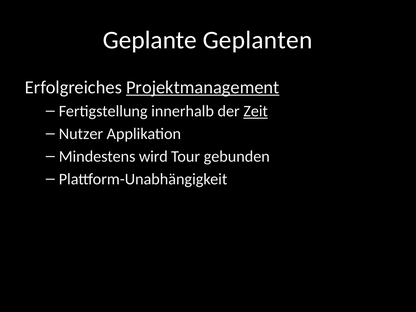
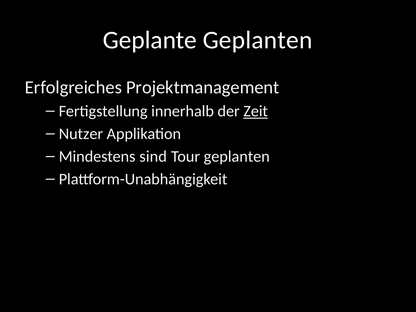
Projektmanagement underline: present -> none
wird: wird -> sind
Tour gebunden: gebunden -> geplanten
